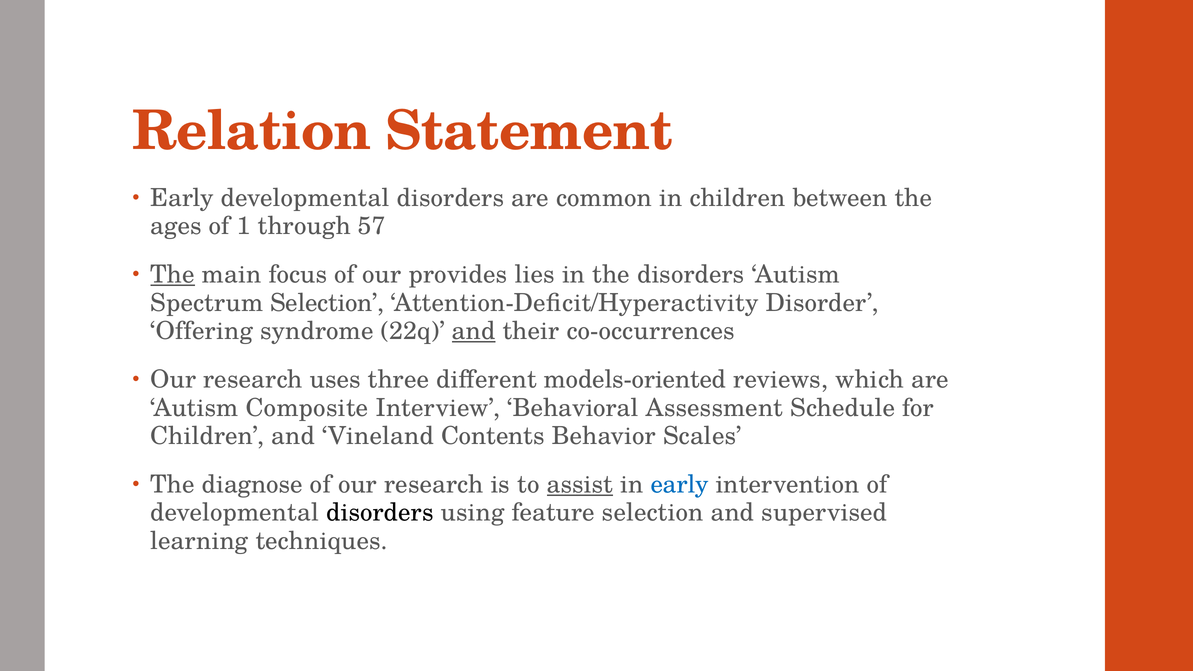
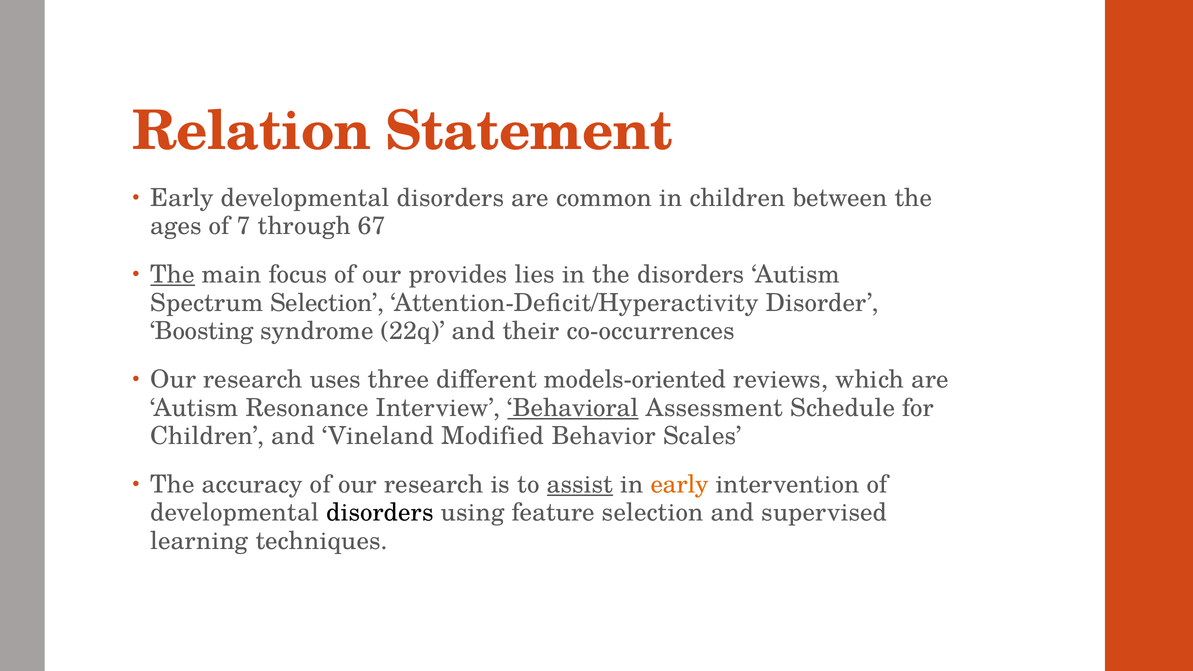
1: 1 -> 7
57: 57 -> 67
Offering: Offering -> Boosting
and at (474, 331) underline: present -> none
Composite: Composite -> Resonance
Behavioral underline: none -> present
Contents: Contents -> Modified
diagnose: diagnose -> accuracy
early at (680, 484) colour: blue -> orange
